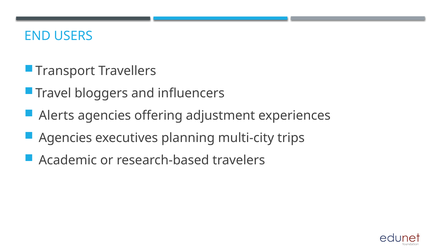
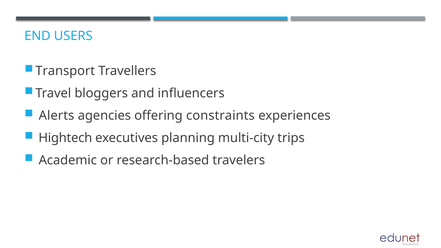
adjustment: adjustment -> constraints
Agencies at (65, 138): Agencies -> Hightech
